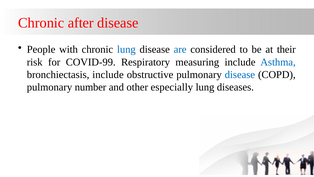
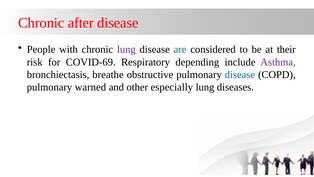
lung at (126, 49) colour: blue -> purple
COVID-99: COVID-99 -> COVID-69
measuring: measuring -> depending
Asthma colour: blue -> purple
bronchiectasis include: include -> breathe
number: number -> warned
